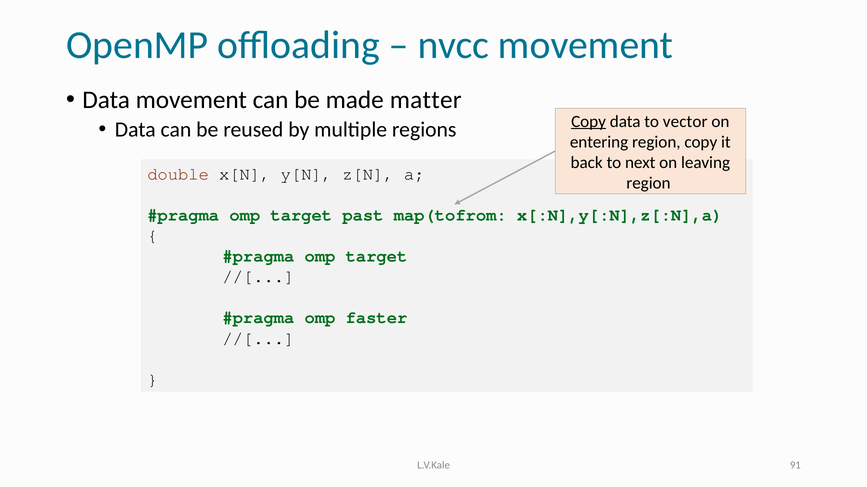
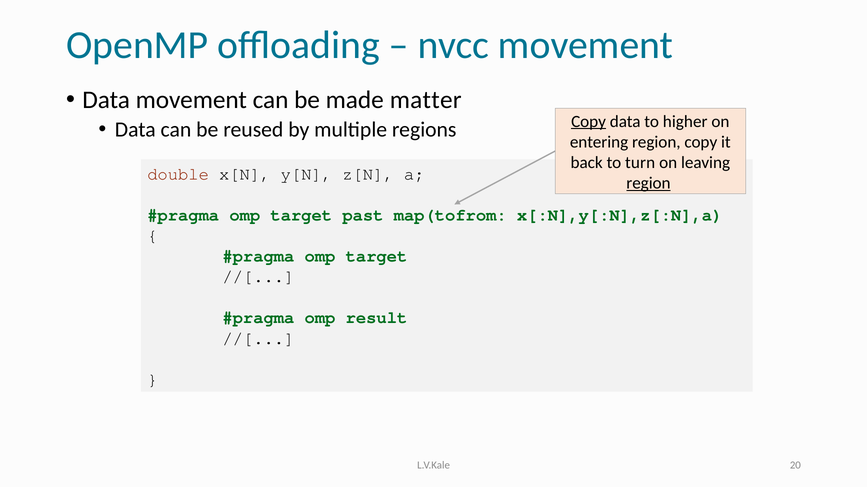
vector: vector -> higher
next: next -> turn
region at (648, 183) underline: none -> present
faster: faster -> result
91: 91 -> 20
